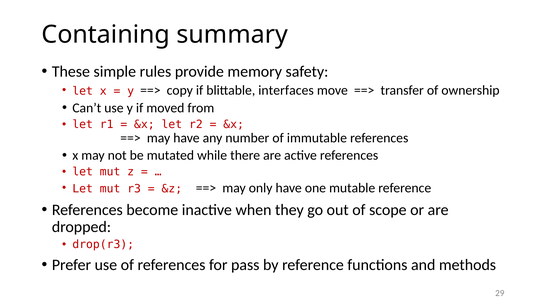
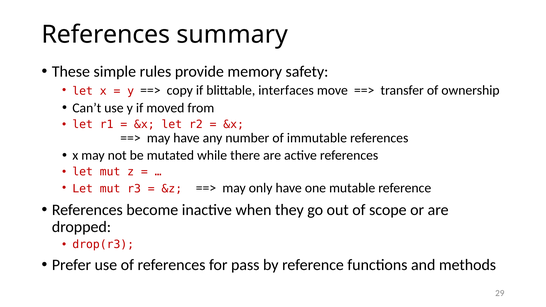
Containing at (106, 35): Containing -> References
